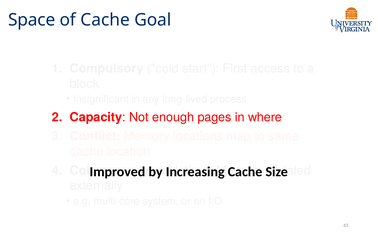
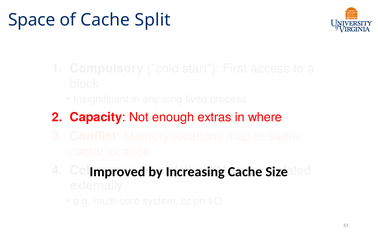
Goal: Goal -> Split
pages: pages -> extras
